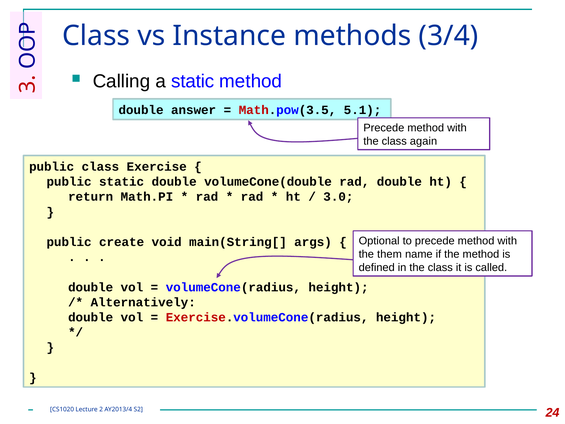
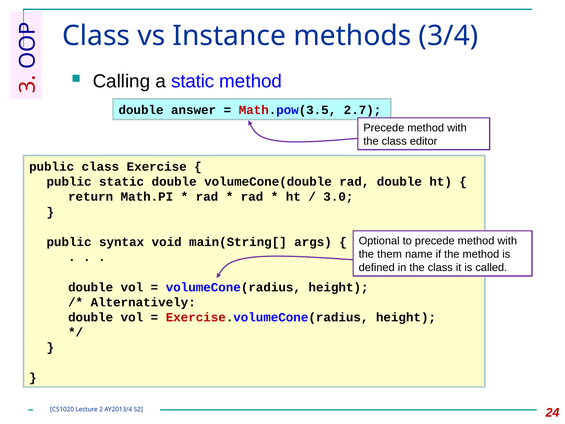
5.1: 5.1 -> 2.7
again: again -> editor
create: create -> syntax
